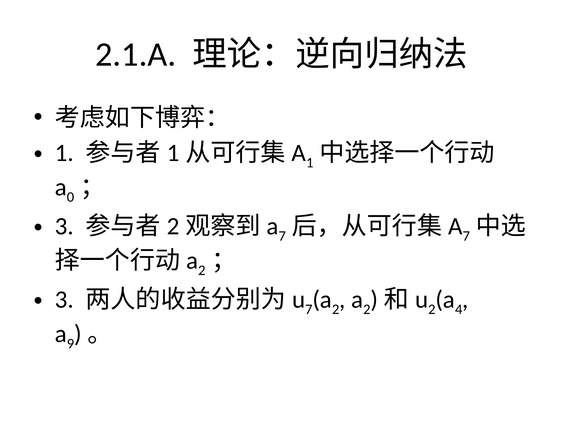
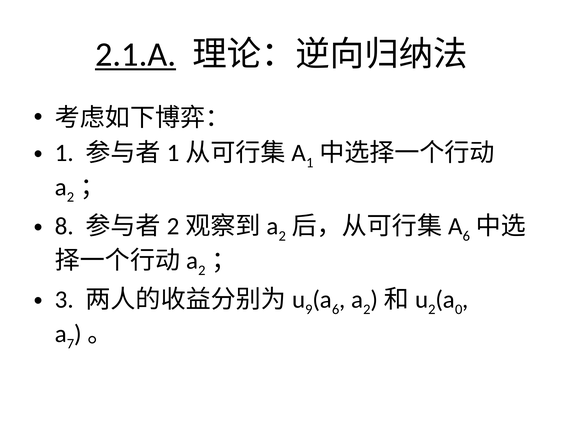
2.1.A underline: none -> present
0 at (71, 197): 0 -> 2
3 at (64, 227): 3 -> 8
7 at (282, 236): 7 -> 2
7 at (466, 236): 7 -> 6
7 at (309, 310): 7 -> 9
2 at (336, 310): 2 -> 6
4: 4 -> 0
9: 9 -> 7
